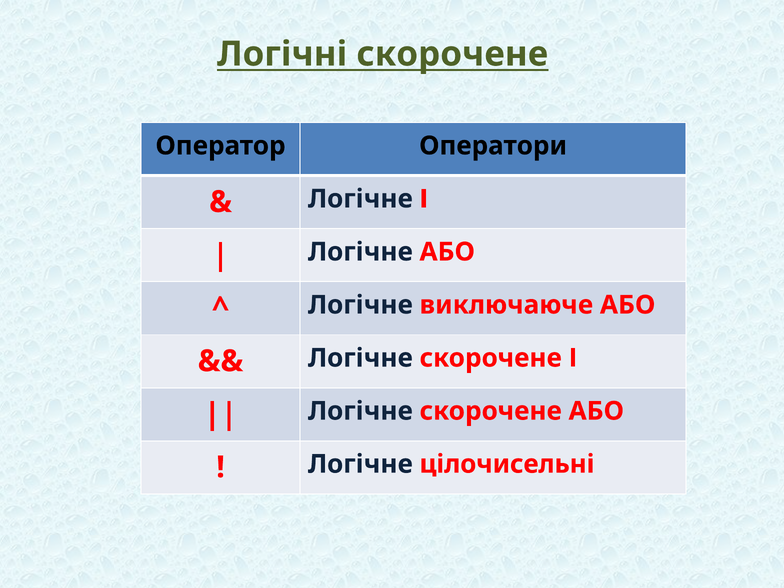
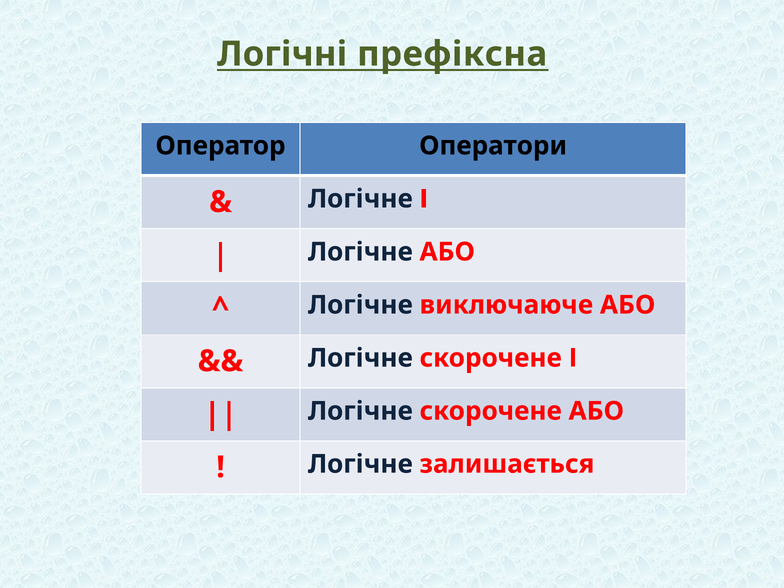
Логічні скорочене: скорочене -> префіксна
цілочисельні: цілочисельні -> залишається
